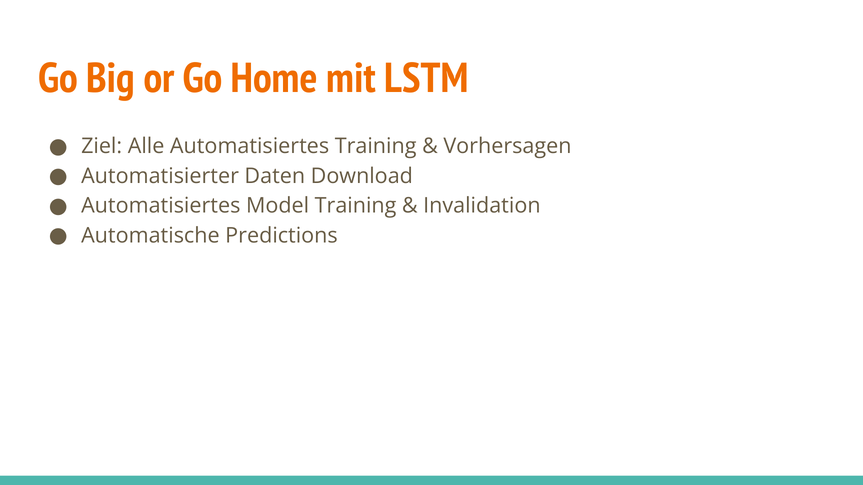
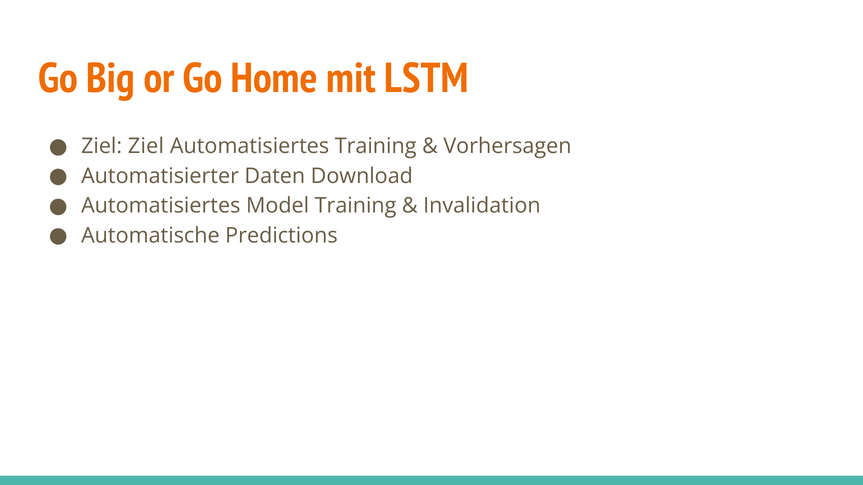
Ziel Alle: Alle -> Ziel
